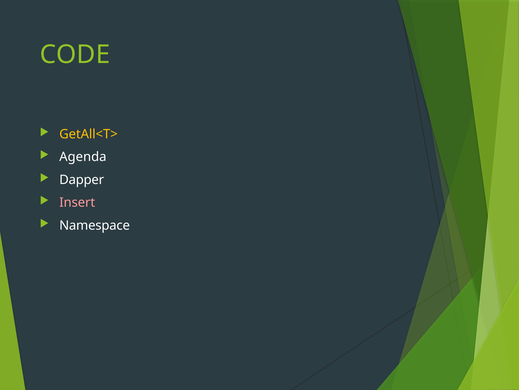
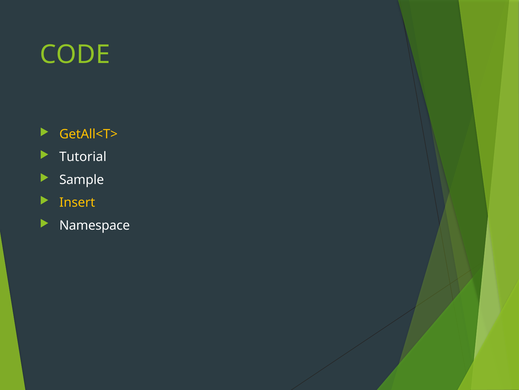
Agenda: Agenda -> Tutorial
Dapper: Dapper -> Sample
Insert colour: pink -> yellow
